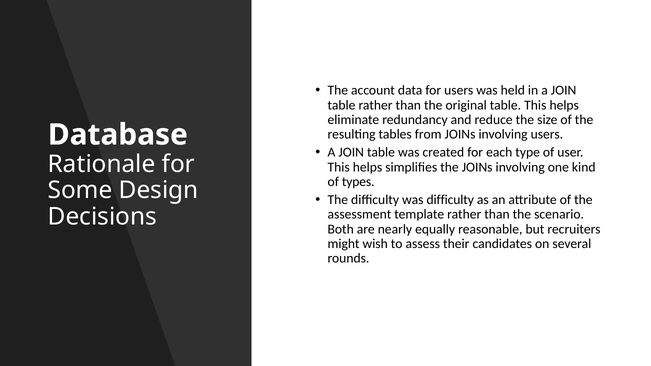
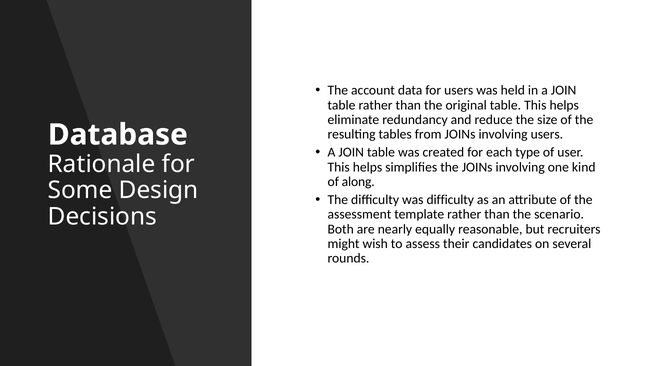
types: types -> along
